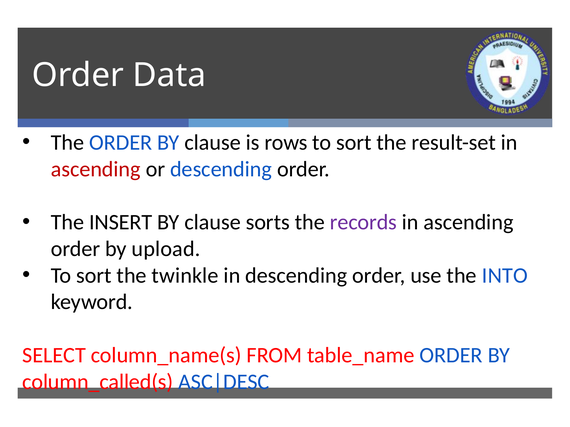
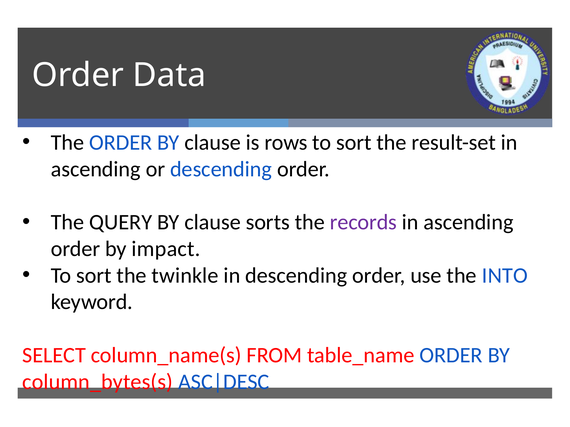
ascending at (96, 169) colour: red -> black
INSERT: INSERT -> QUERY
upload: upload -> impact
column_called(s: column_called(s -> column_bytes(s
